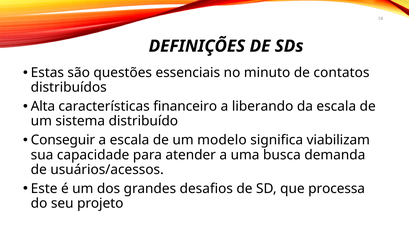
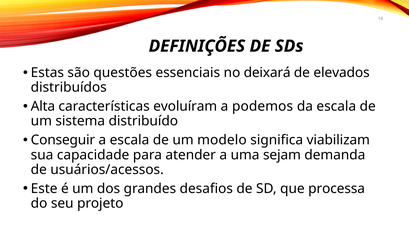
minuto: minuto -> deixará
contatos: contatos -> elevados
financeiro: financeiro -> evoluíram
liberando: liberando -> podemos
busca: busca -> sejam
